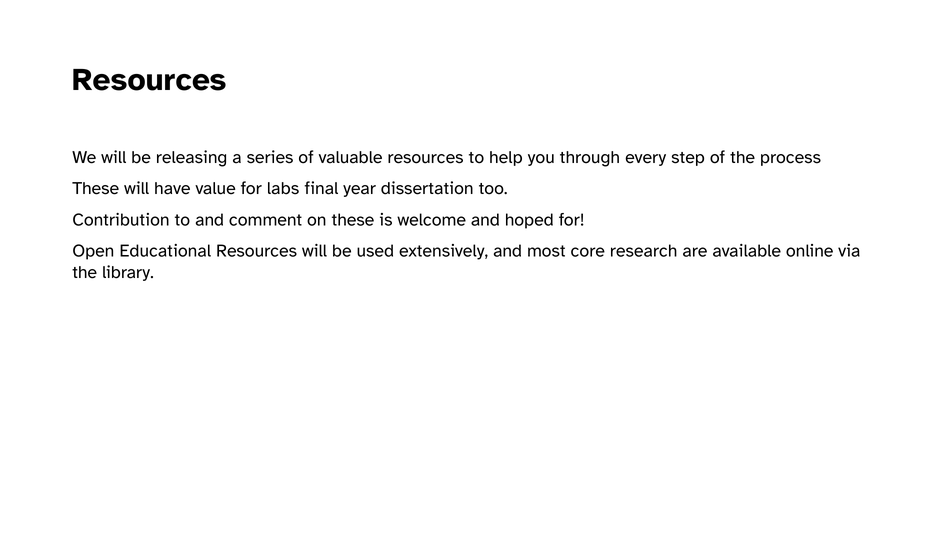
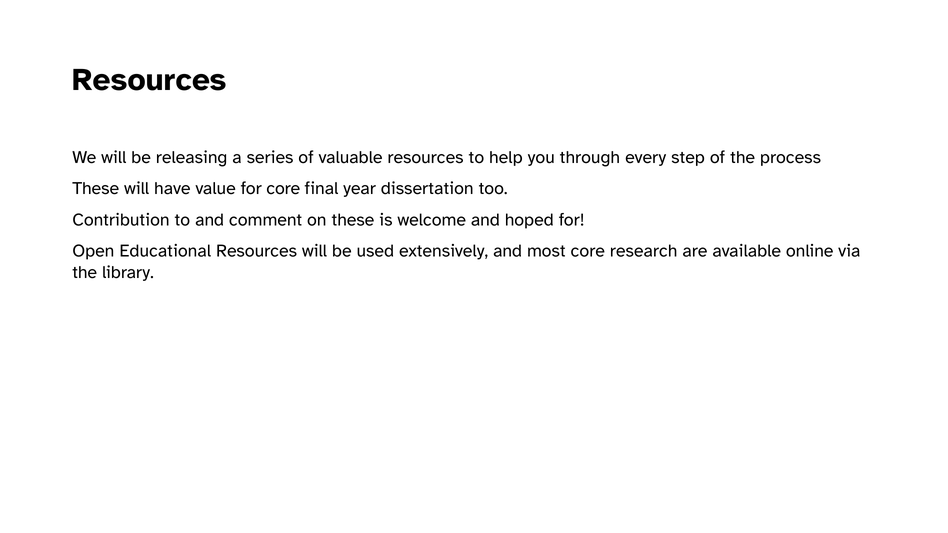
for labs: labs -> core
